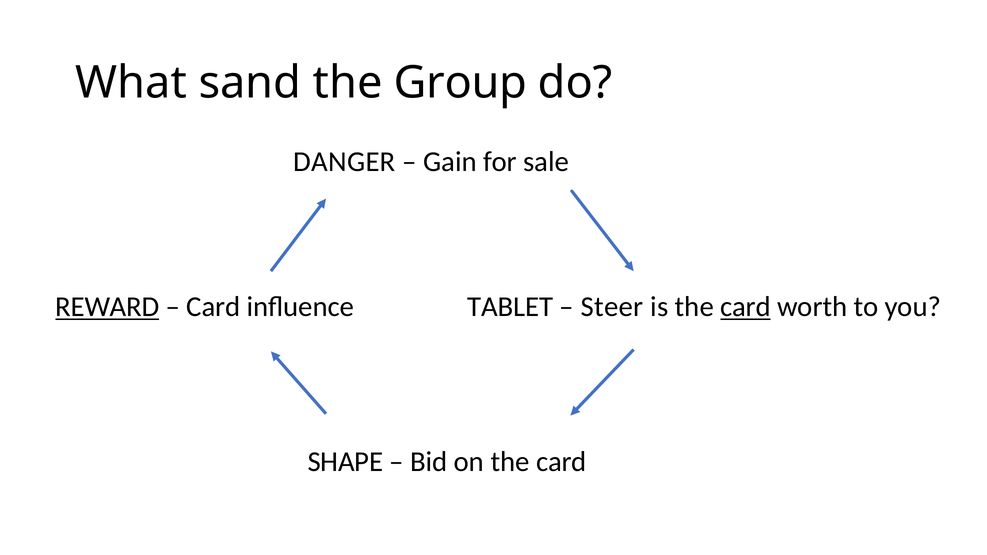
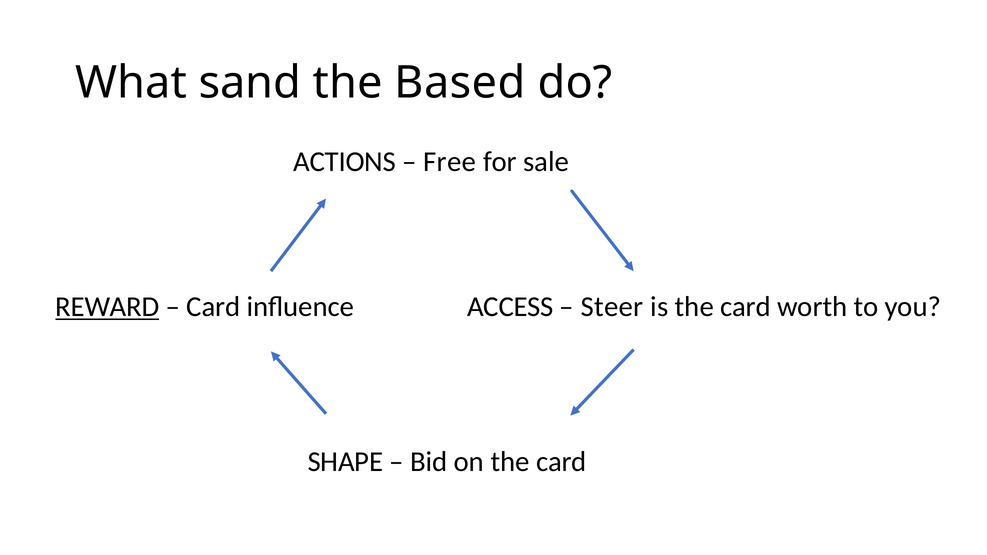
Group: Group -> Based
DANGER: DANGER -> ACTIONS
Gain: Gain -> Free
TABLET: TABLET -> ACCESS
card at (746, 307) underline: present -> none
